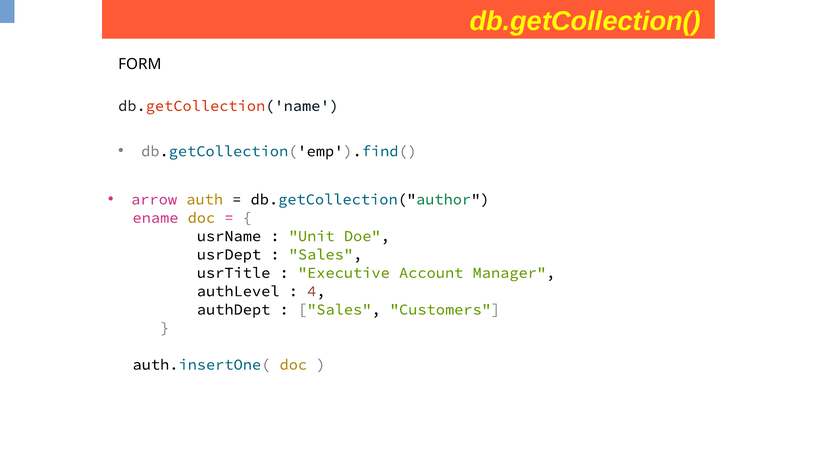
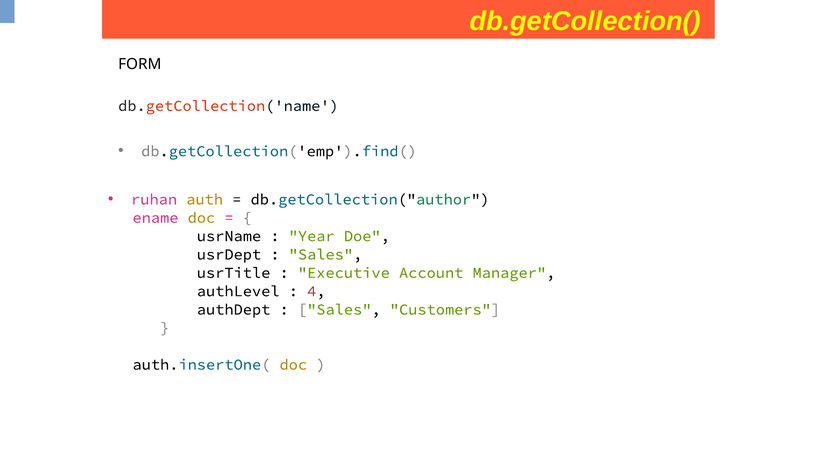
arrow: arrow -> ruhan
Unit: Unit -> Year
